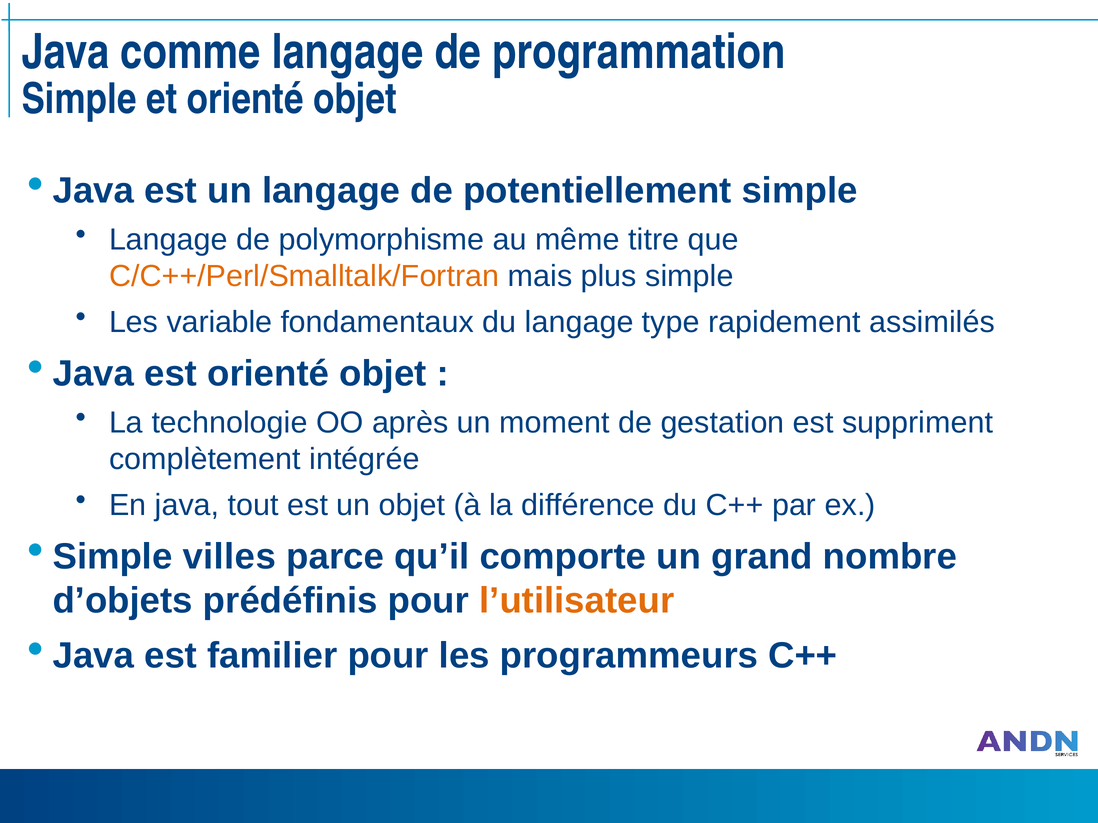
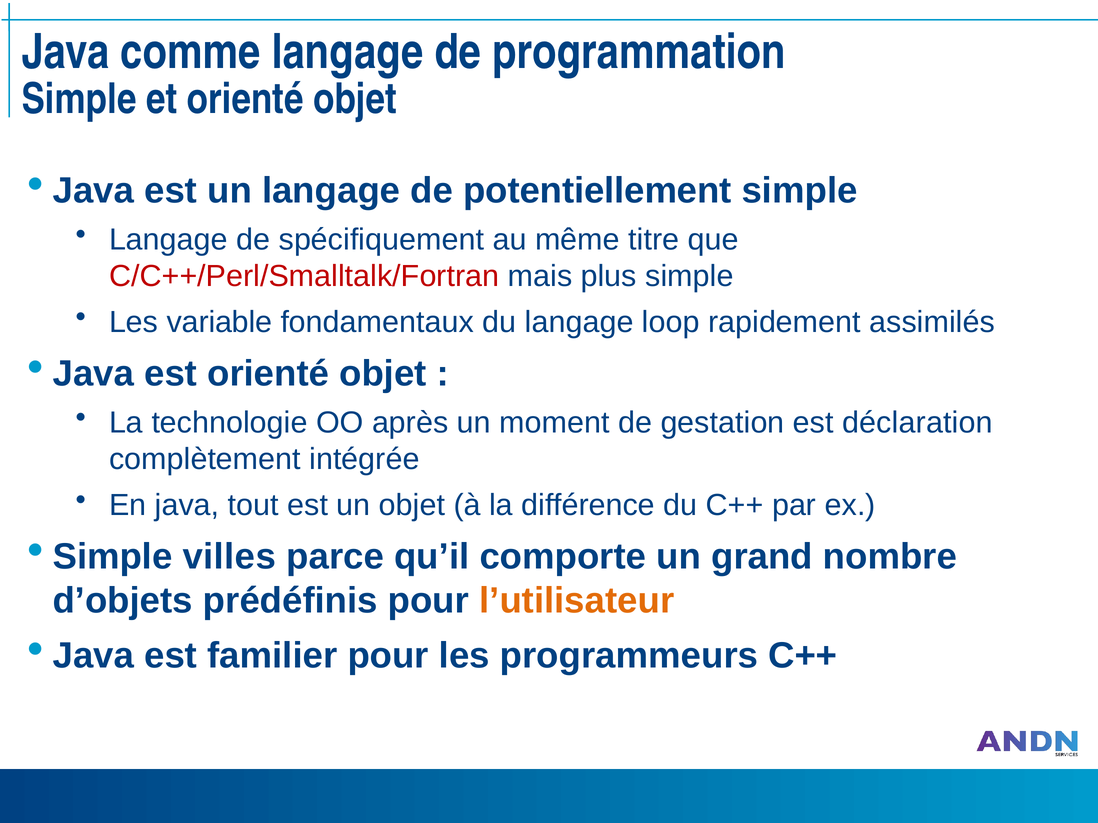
polymorphisme: polymorphisme -> spécifiquement
C/C++/Perl/Smalltalk/Fortran colour: orange -> red
type: type -> loop
suppriment: suppriment -> déclaration
